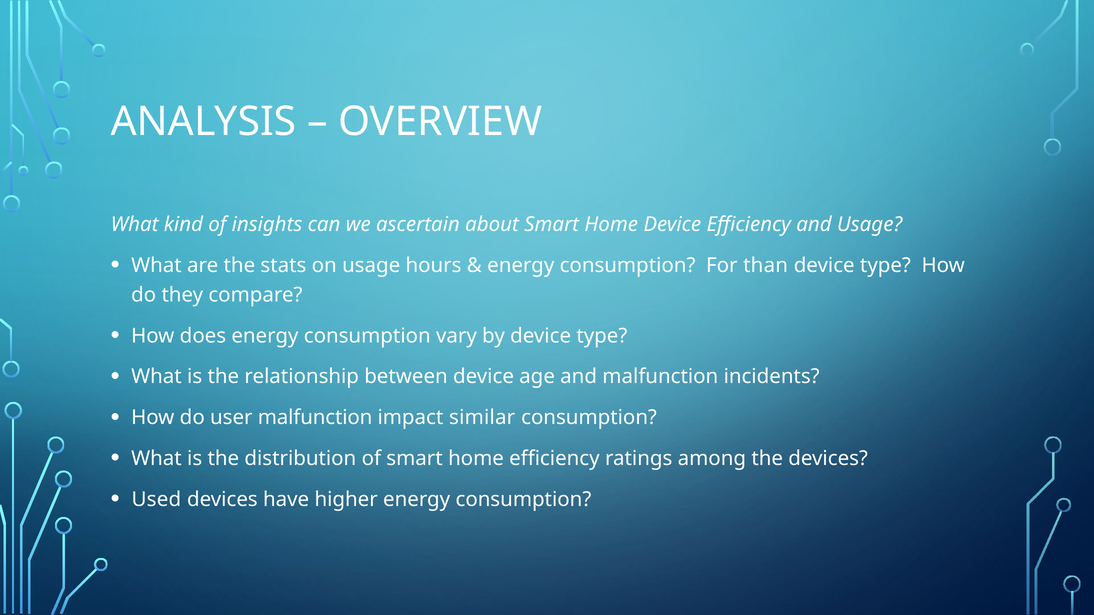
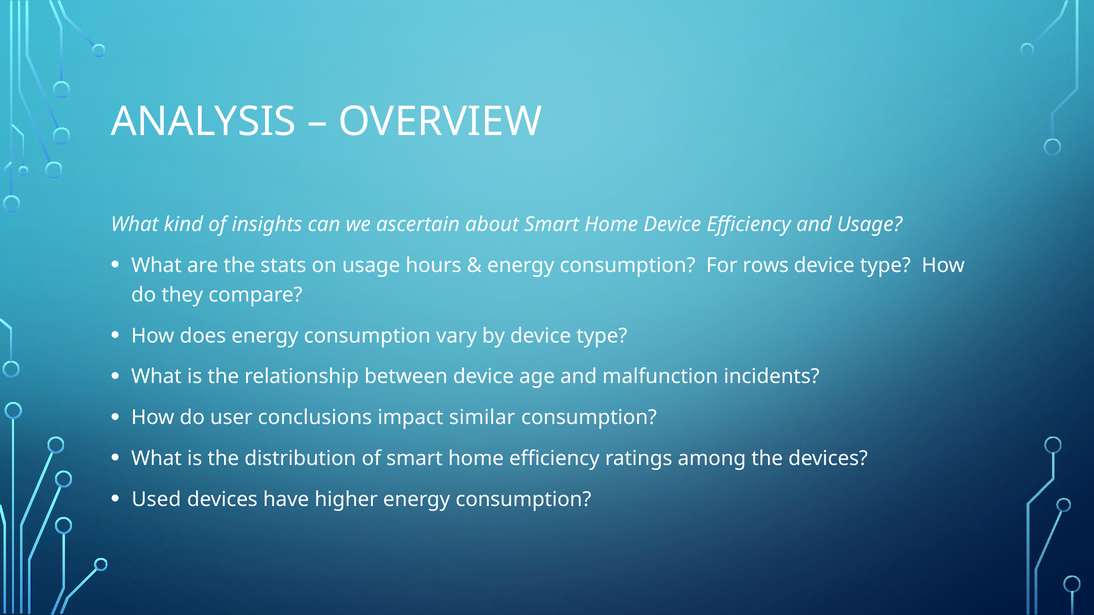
than: than -> rows
user malfunction: malfunction -> conclusions
